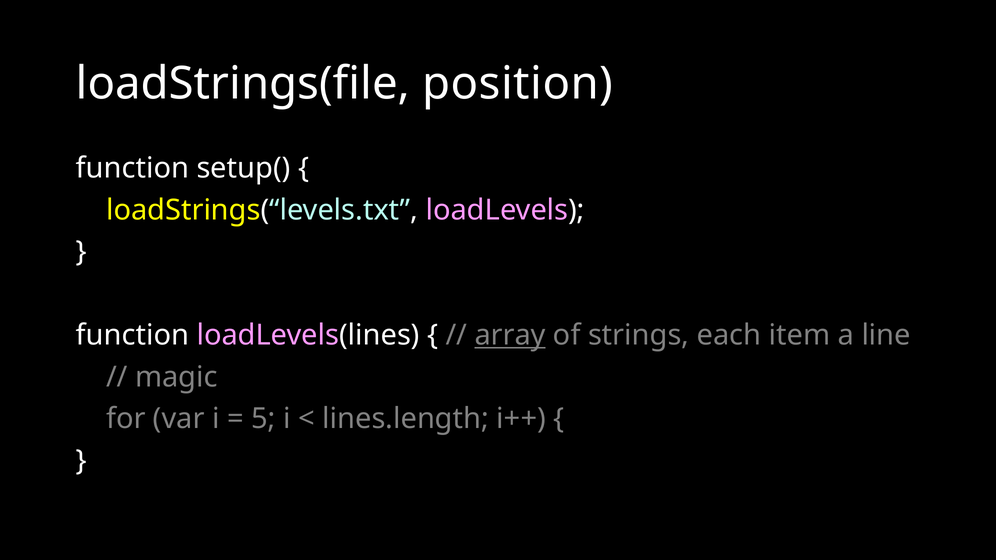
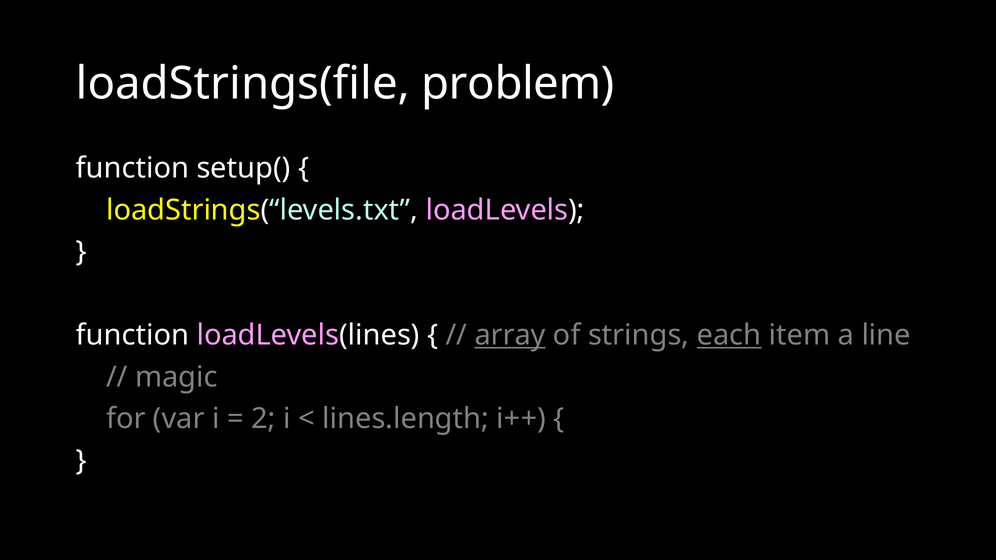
position: position -> problem
each underline: none -> present
5: 5 -> 2
